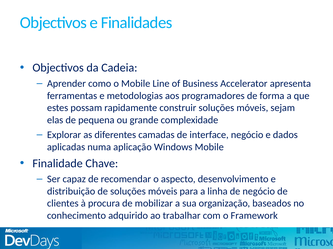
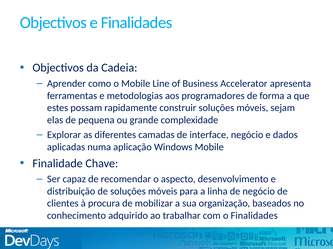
o Framework: Framework -> Finalidades
